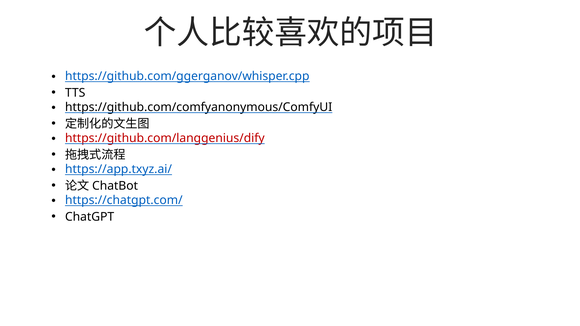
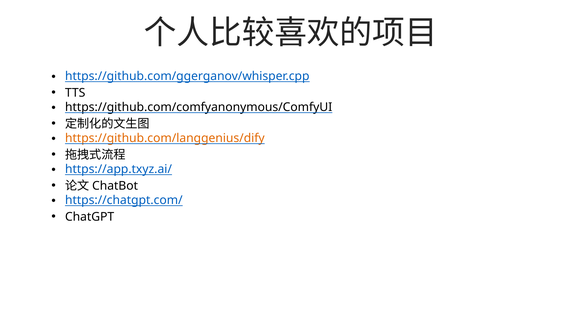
https://github.com/langgenius/dify colour: red -> orange
